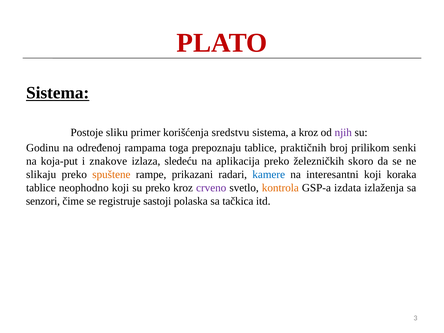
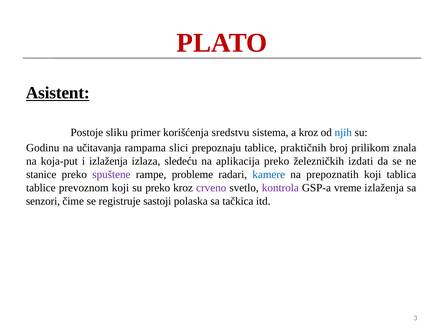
Sistema at (58, 93): Sistema -> Asistent
njih colour: purple -> blue
određenoj: određenoj -> učitavanja
toga: toga -> slici
senki: senki -> znala
i znakove: znakove -> izlaženja
skoro: skoro -> izdati
slikaju: slikaju -> stanice
spuštene colour: orange -> purple
prikazani: prikazani -> probleme
interesantni: interesantni -> prepoznatih
koraka: koraka -> tablica
neophodno: neophodno -> prevoznom
kontrola colour: orange -> purple
izdata: izdata -> vreme
